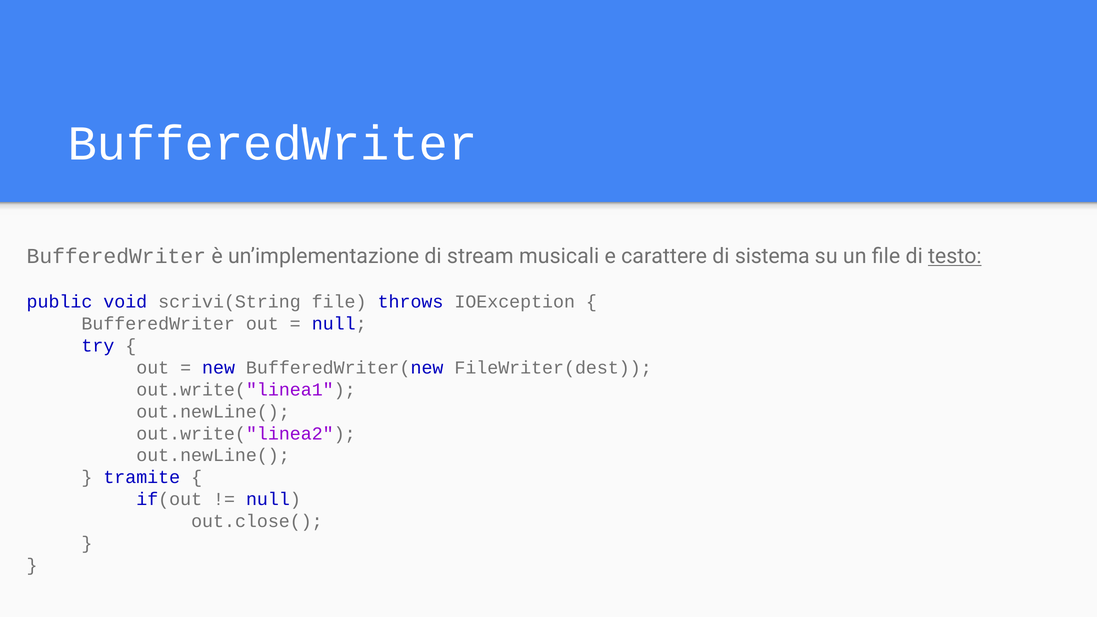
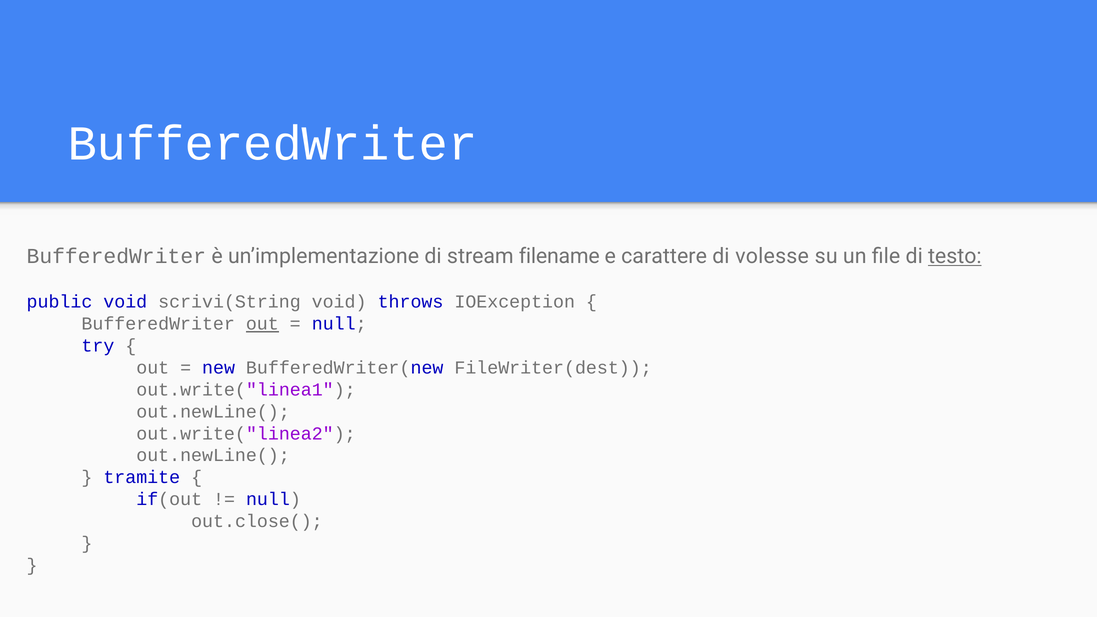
musicali: musicali -> filename
sistema: sistema -> volesse
scrivi(String file: file -> void
out at (262, 324) underline: none -> present
